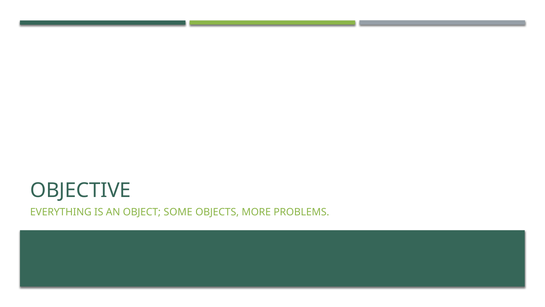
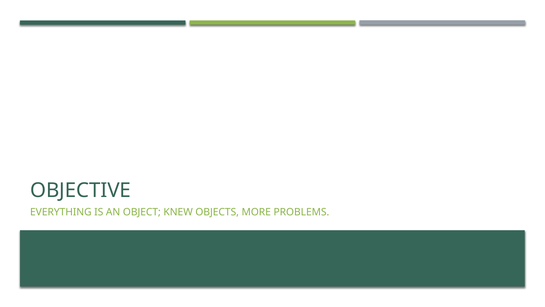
SOME: SOME -> KNEW
